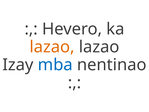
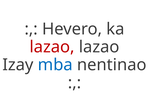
lazao at (52, 47) colour: orange -> red
